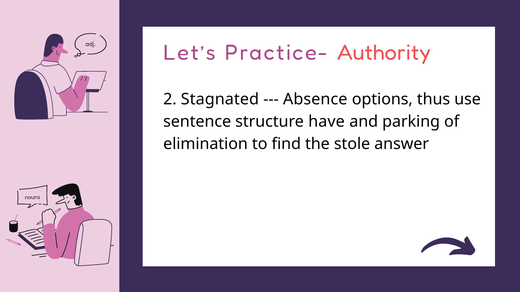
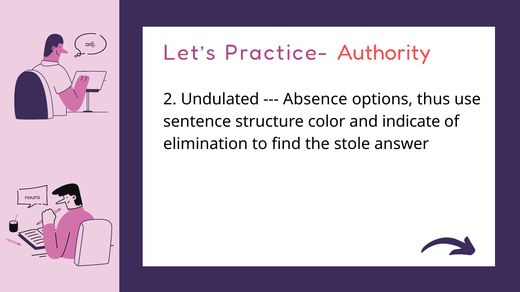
Stagnated: Stagnated -> Undulated
have: have -> color
parking: parking -> indicate
